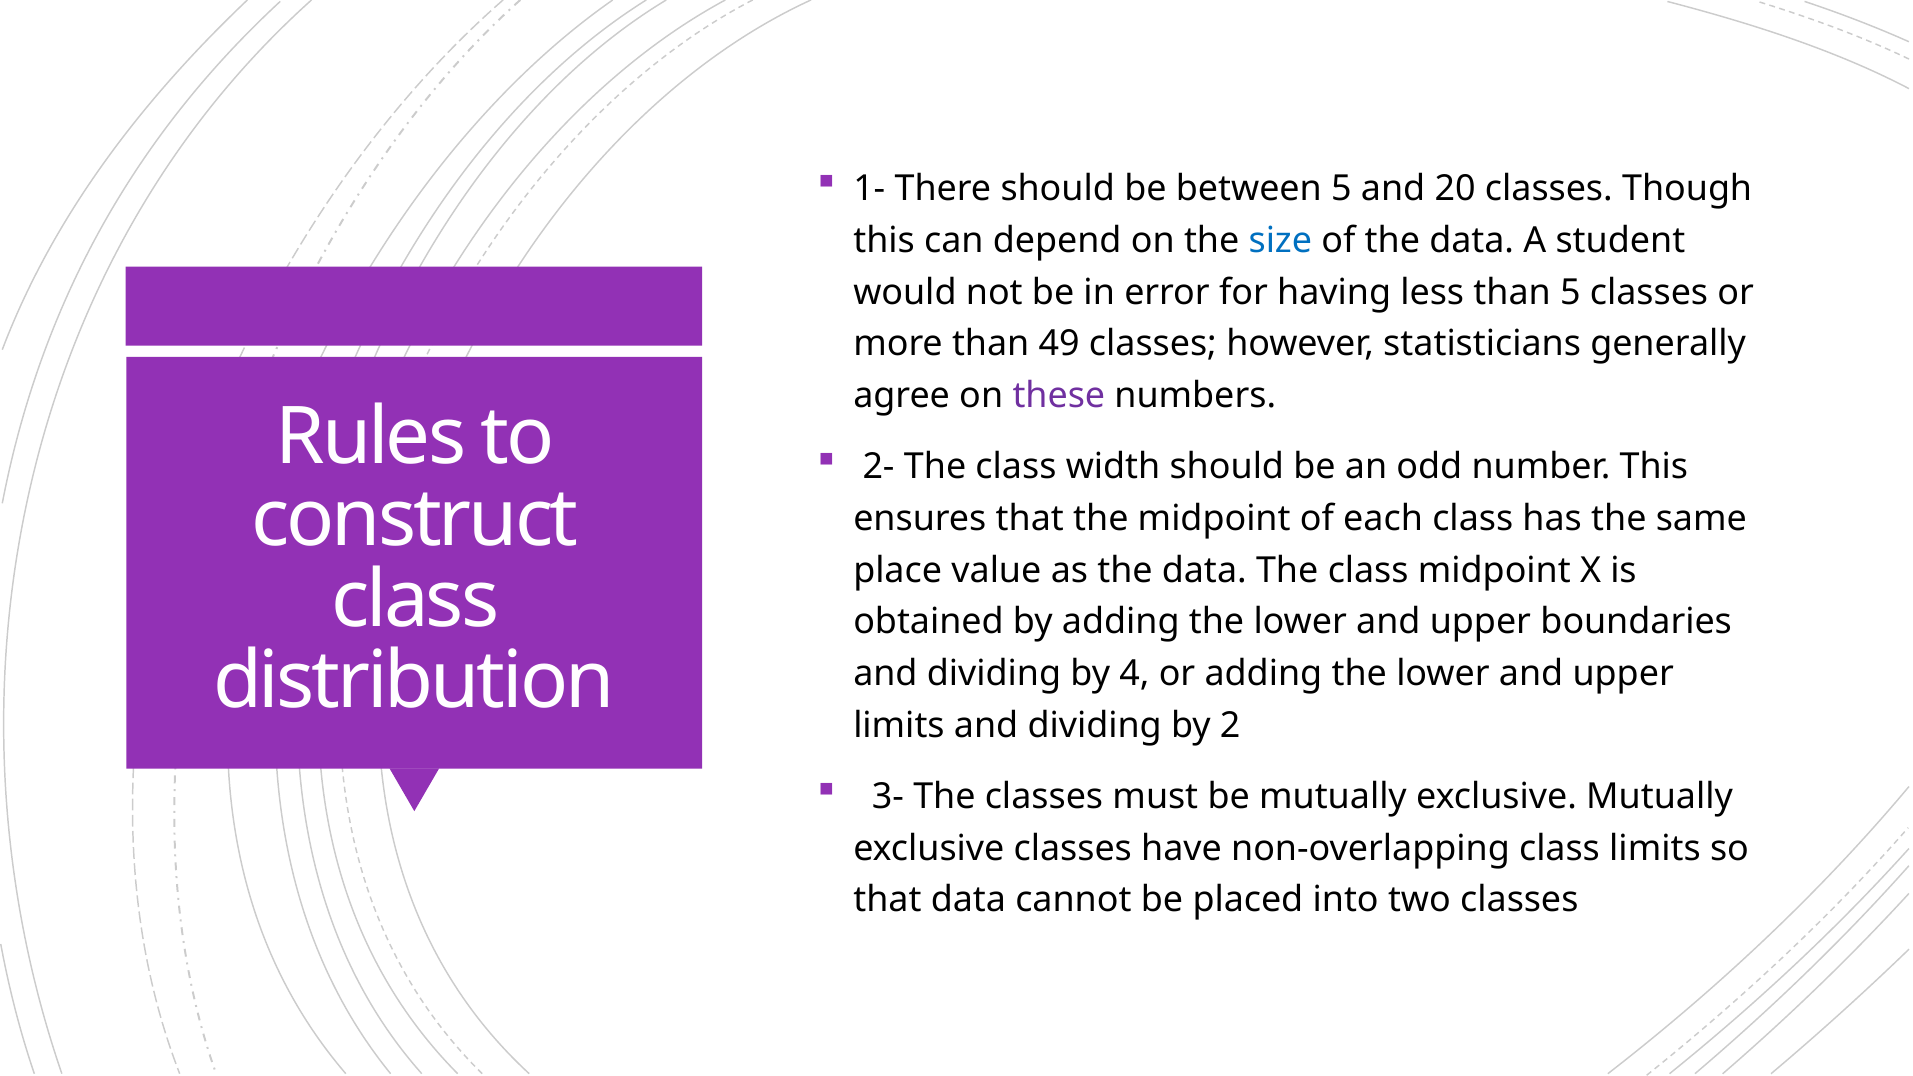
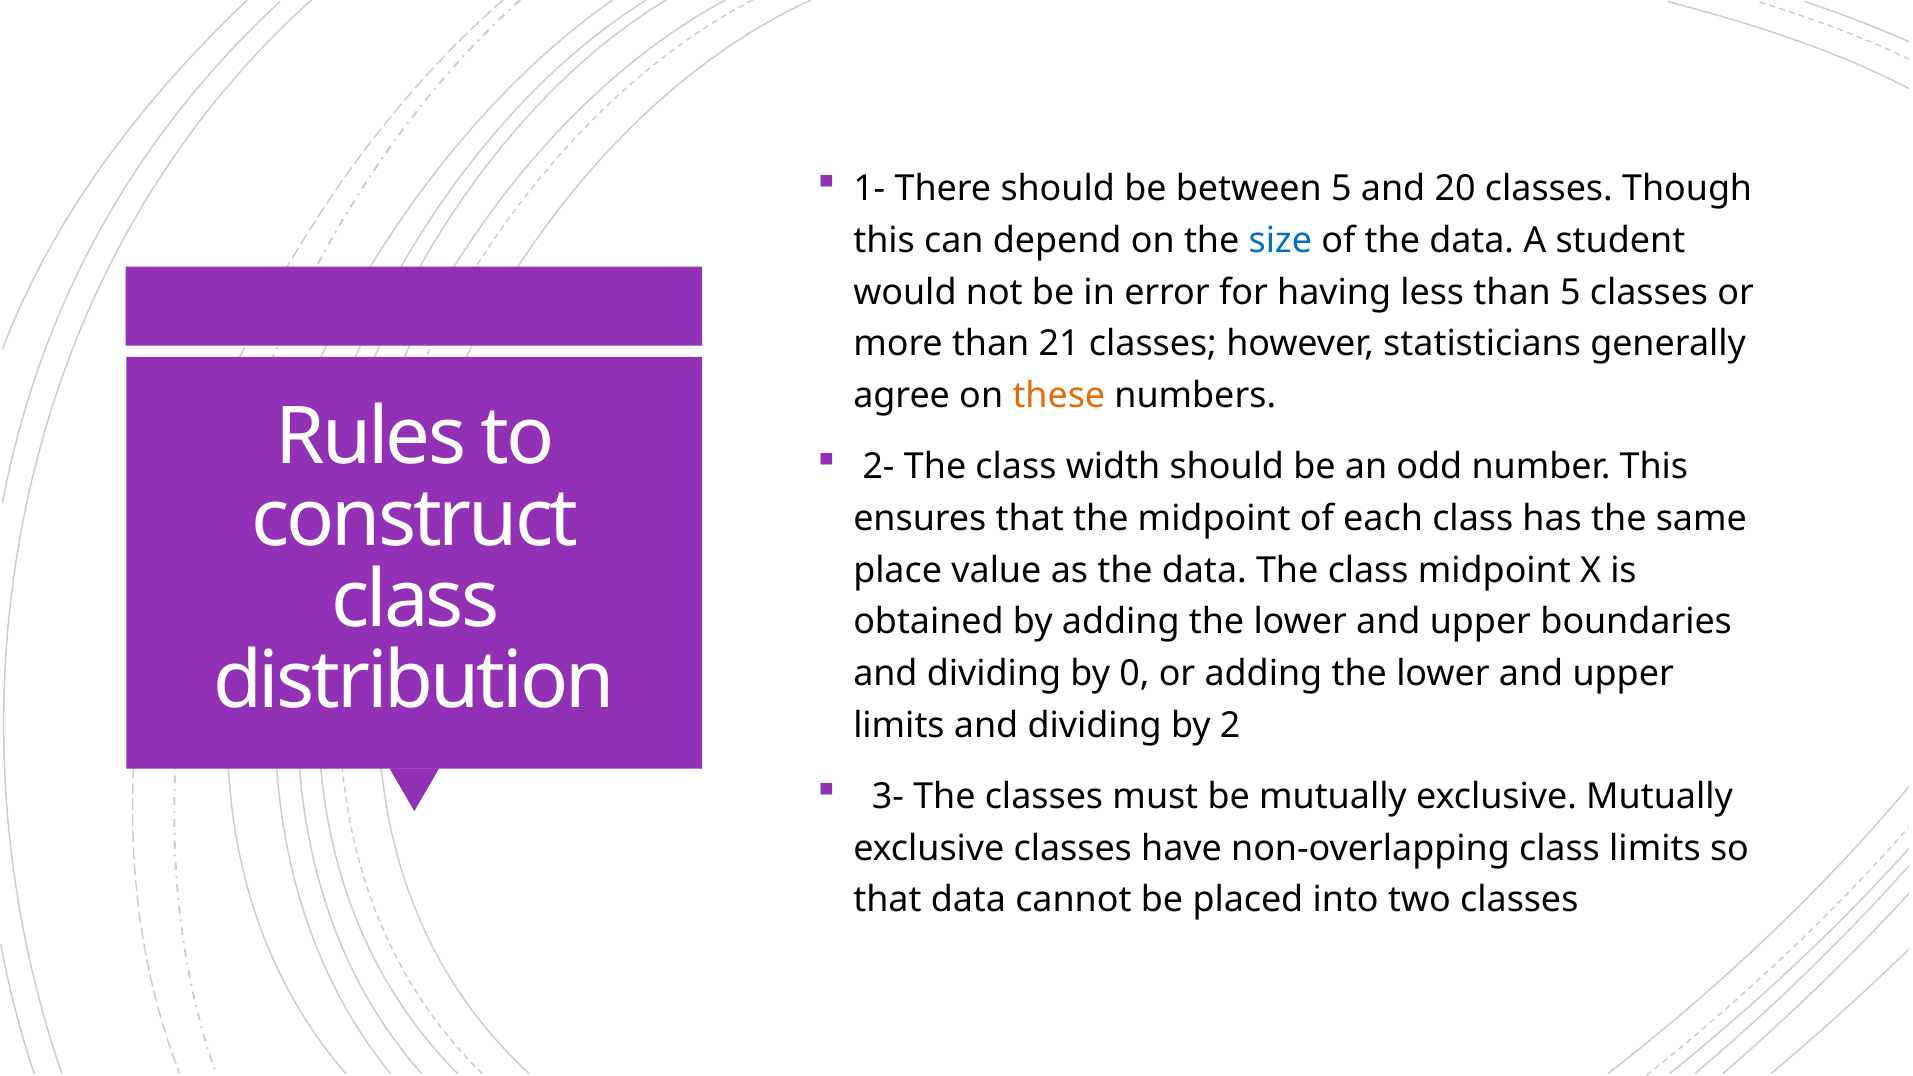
49: 49 -> 21
these colour: purple -> orange
4: 4 -> 0
